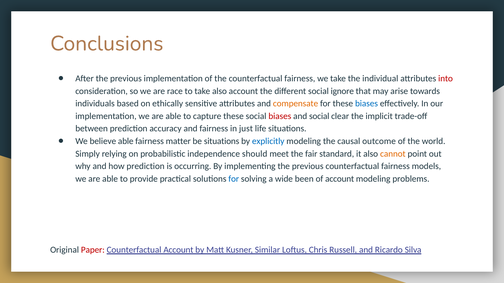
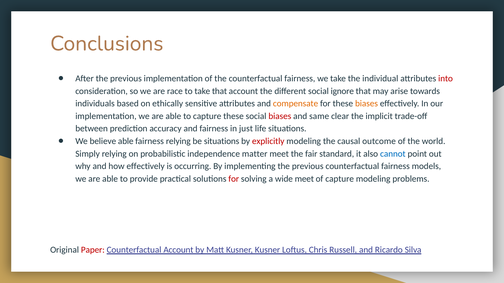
take also: also -> that
biases at (367, 104) colour: blue -> orange
and social: social -> same
fairness matter: matter -> relying
explicitly colour: blue -> red
should: should -> matter
cannot colour: orange -> blue
how prediction: prediction -> effectively
for at (234, 179) colour: blue -> red
wide been: been -> meet
of account: account -> capture
Kusner Similar: Similar -> Kusner
